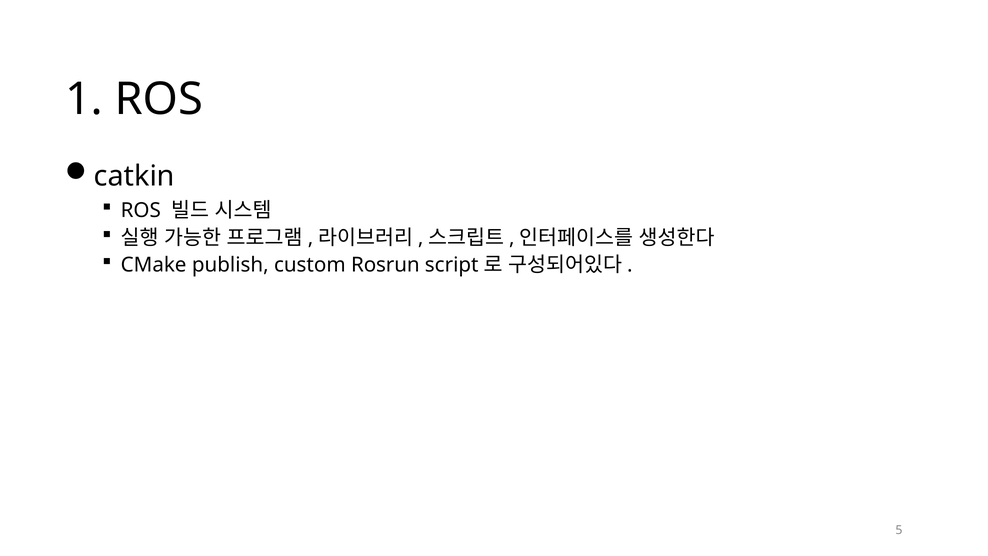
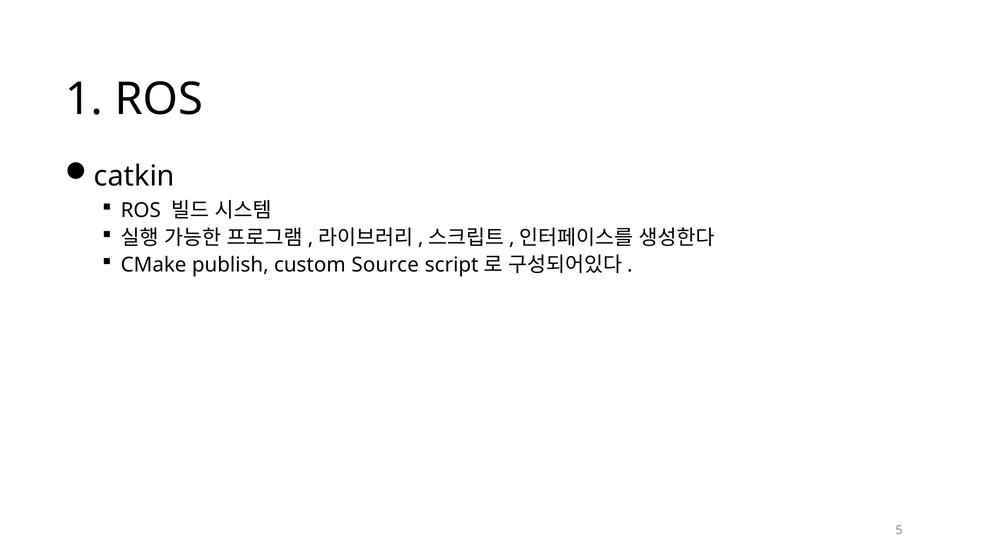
Rosrun: Rosrun -> Source
